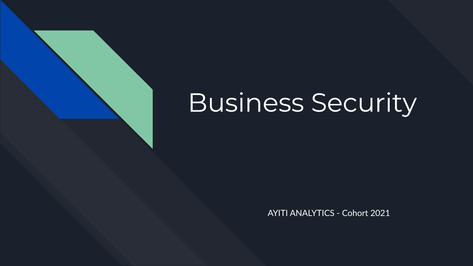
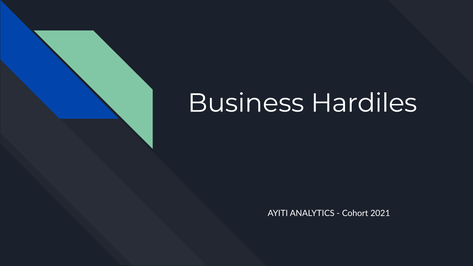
Security: Security -> Hardiles
